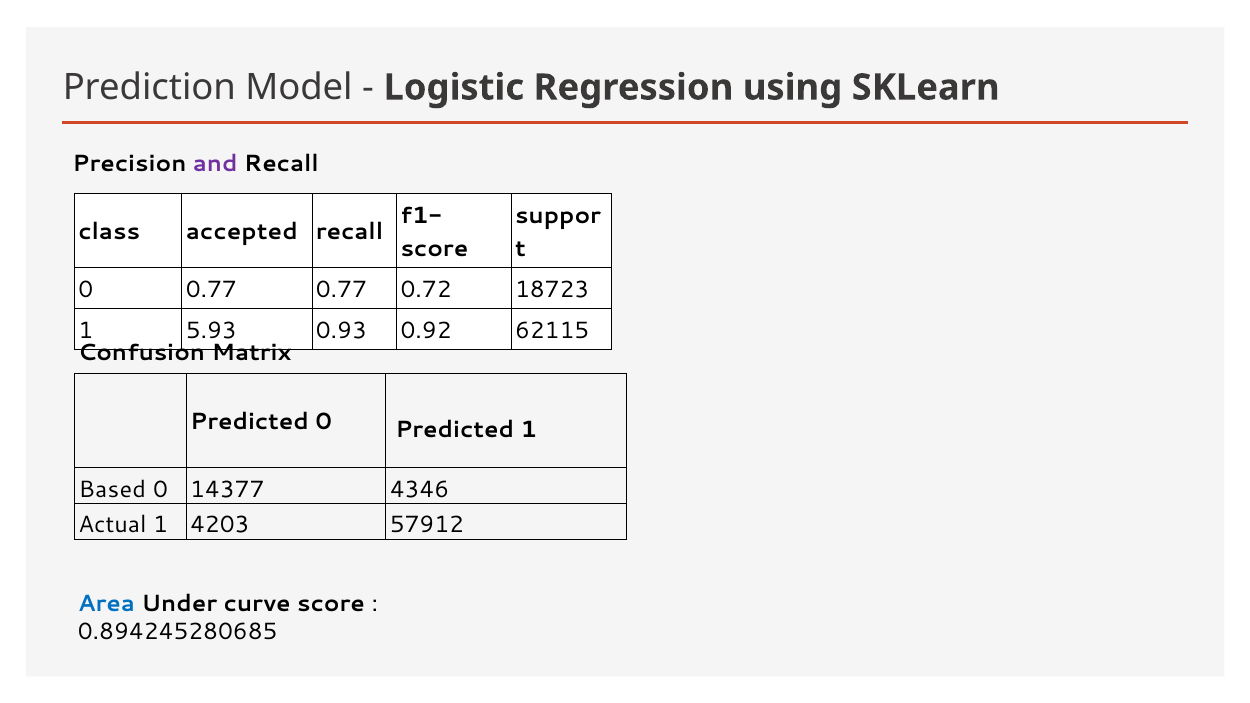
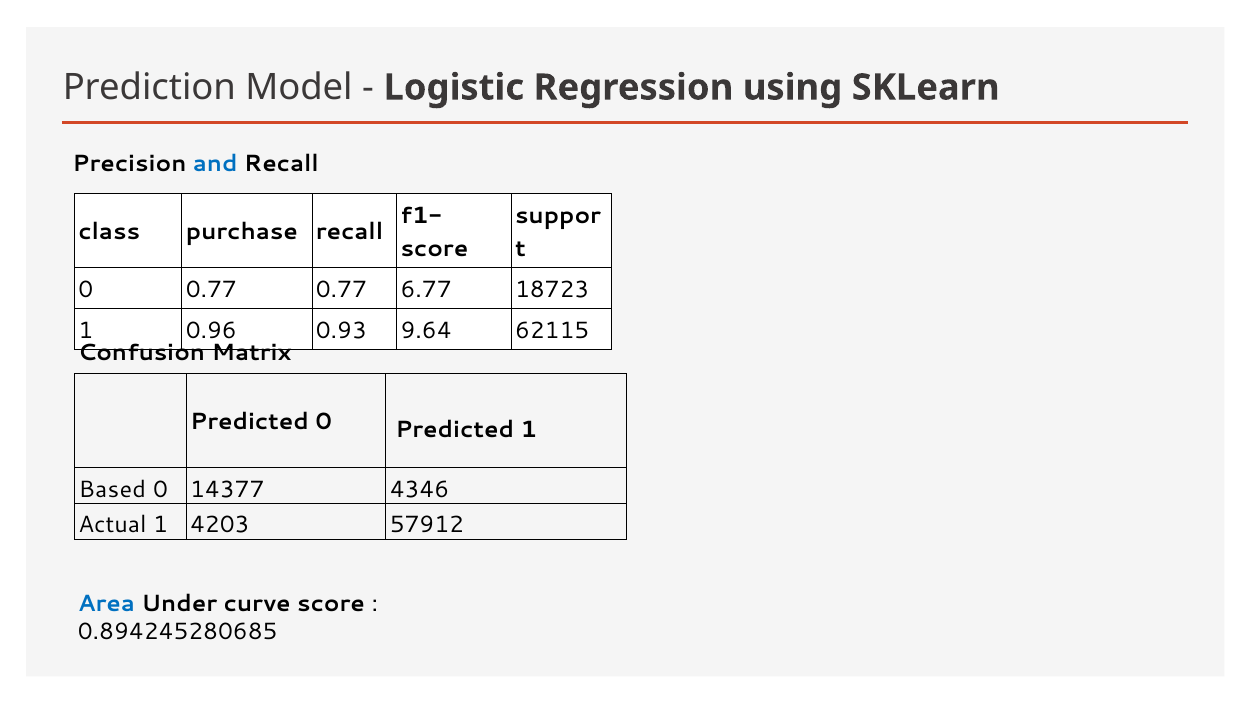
and colour: purple -> blue
accepted: accepted -> purchase
0.72: 0.72 -> 6.77
5.93: 5.93 -> 0.96
0.92: 0.92 -> 9.64
